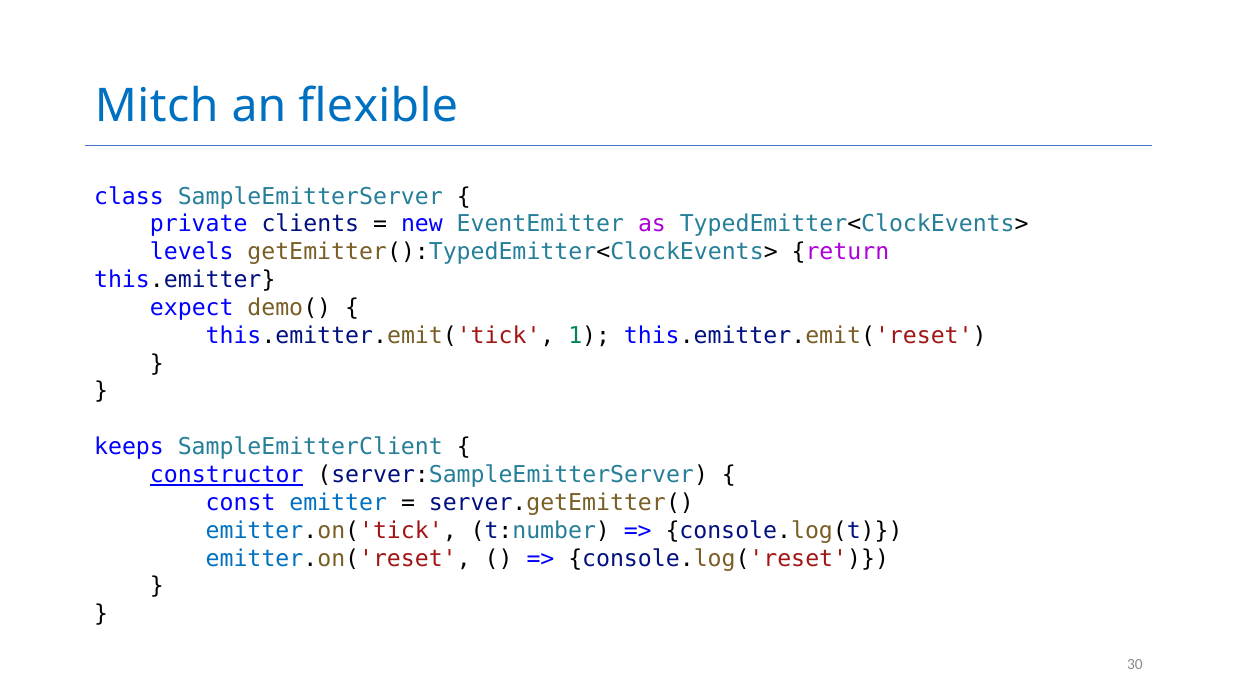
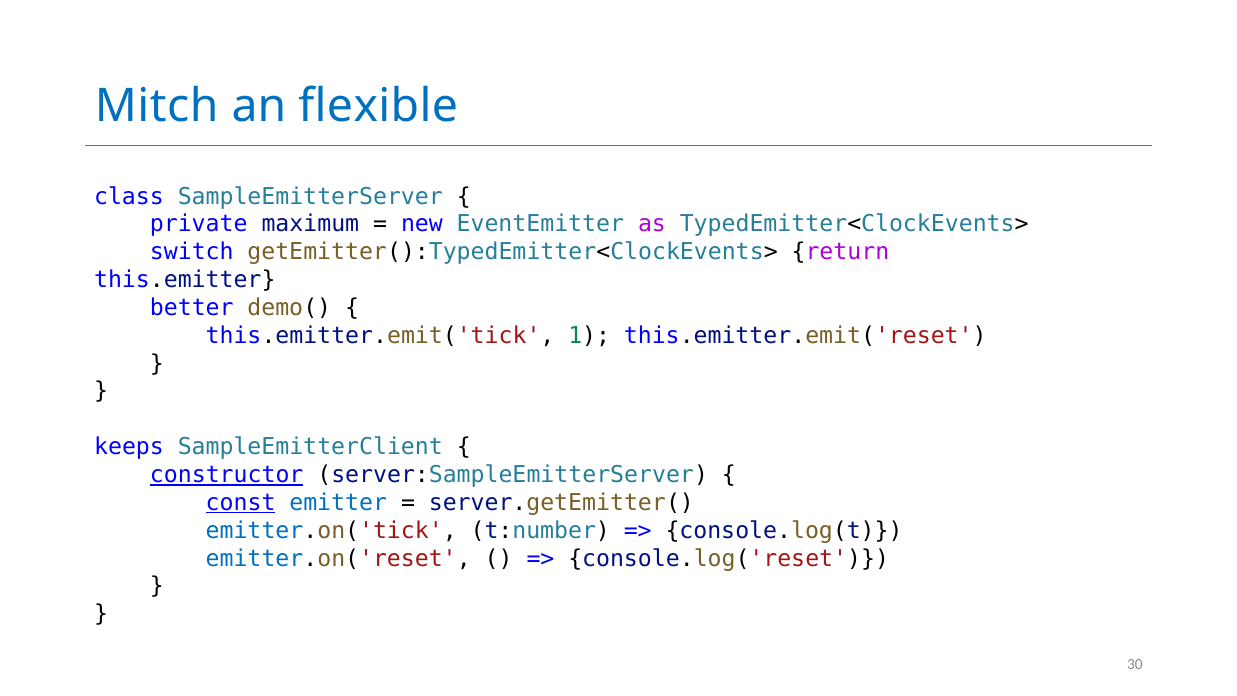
clients: clients -> maximum
levels: levels -> switch
expect: expect -> better
const underline: none -> present
